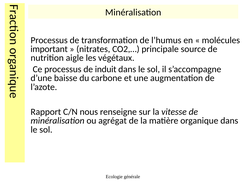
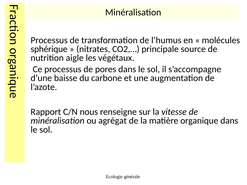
important: important -> sphérique
induit: induit -> pores
